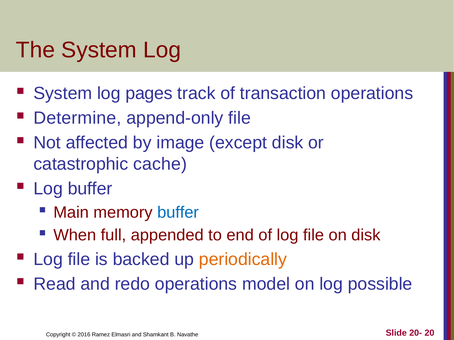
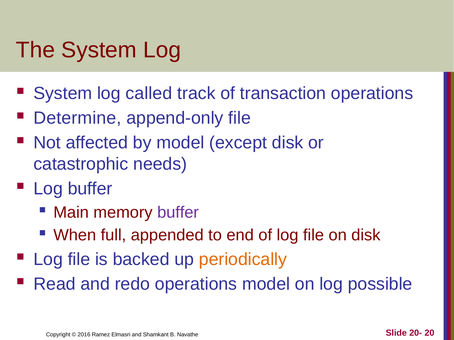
pages: pages -> called
by image: image -> model
cache: cache -> needs
buffer at (178, 213) colour: blue -> purple
